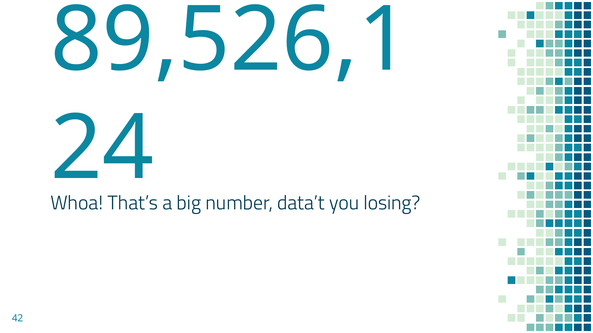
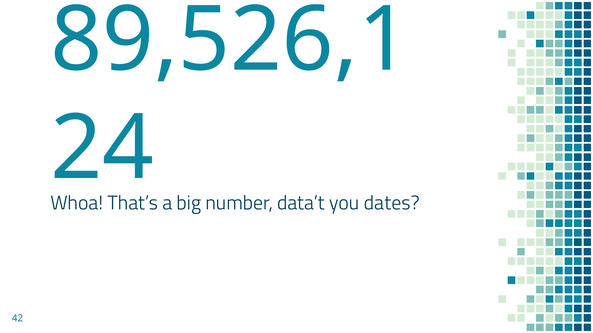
losing: losing -> dates
